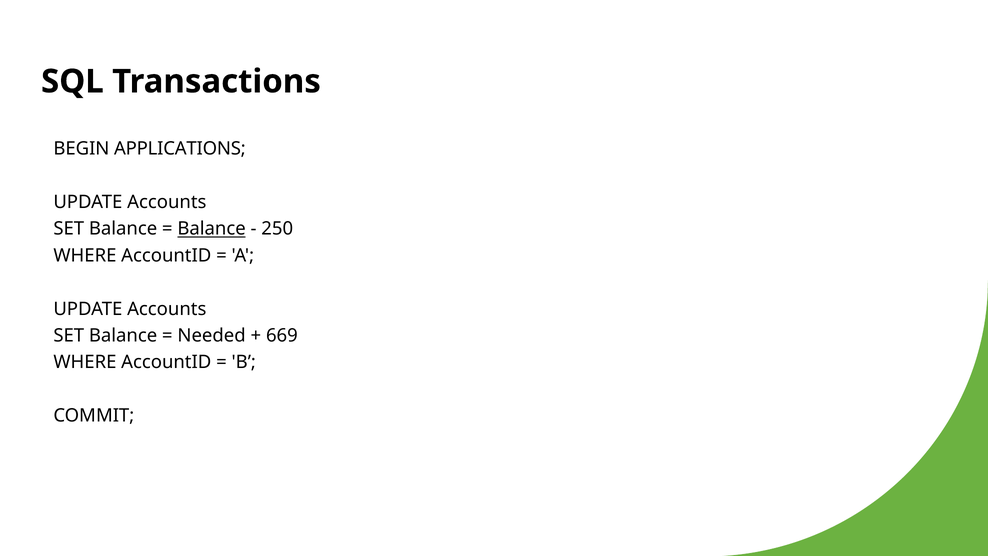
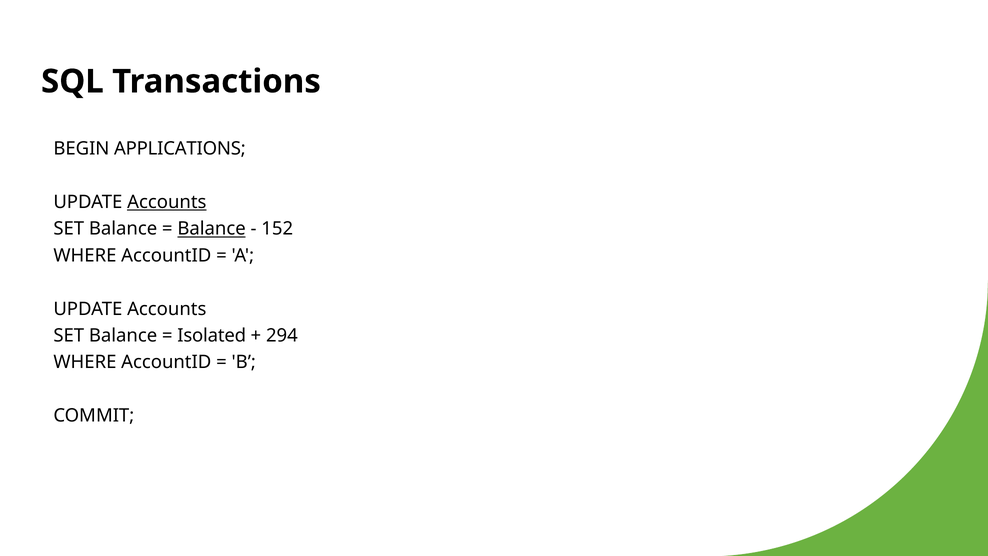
Accounts at (167, 202) underline: none -> present
250: 250 -> 152
Needed: Needed -> Isolated
669: 669 -> 294
